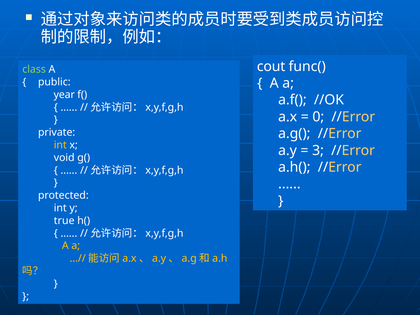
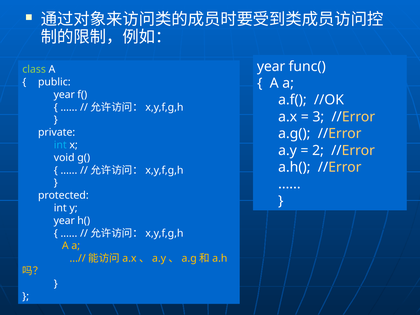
cout at (271, 66): cout -> year
0: 0 -> 3
int at (60, 145) colour: yellow -> light blue
3: 3 -> 2
true at (64, 221): true -> year
